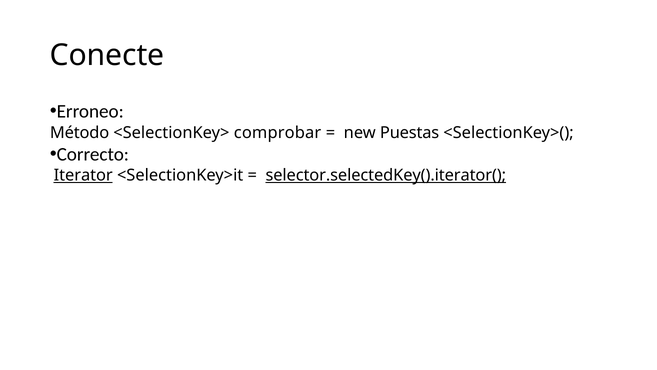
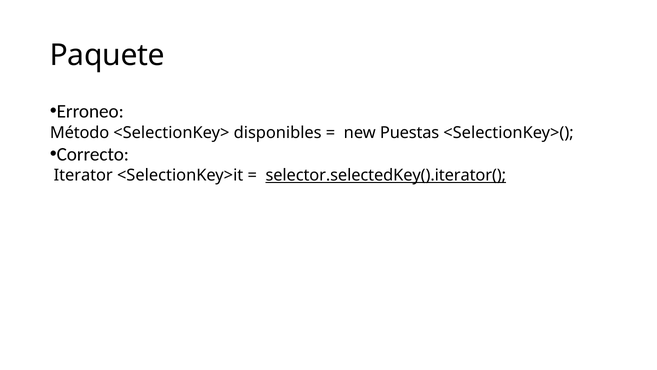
Conecte: Conecte -> Paquete
comprobar: comprobar -> disponibles
Iterator underline: present -> none
